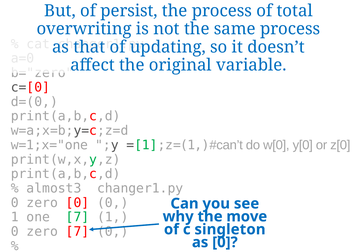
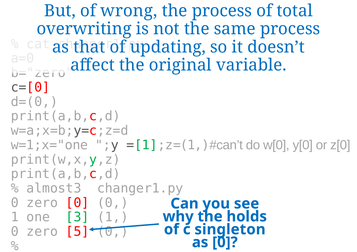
persist: persist -> wrong
one 7: 7 -> 3
move: move -> holds
zero 7: 7 -> 5
